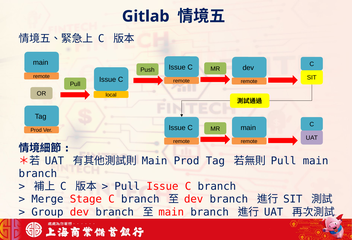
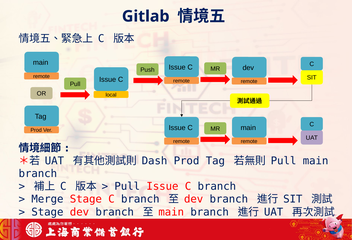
Main at (155, 160): Main -> Dash
Group at (47, 212): Group -> Stage
